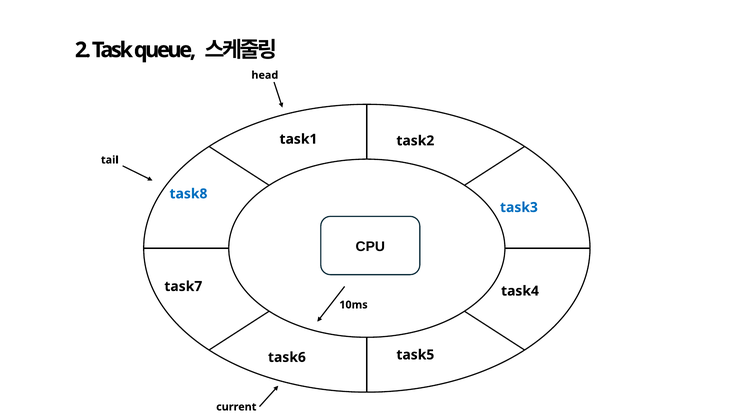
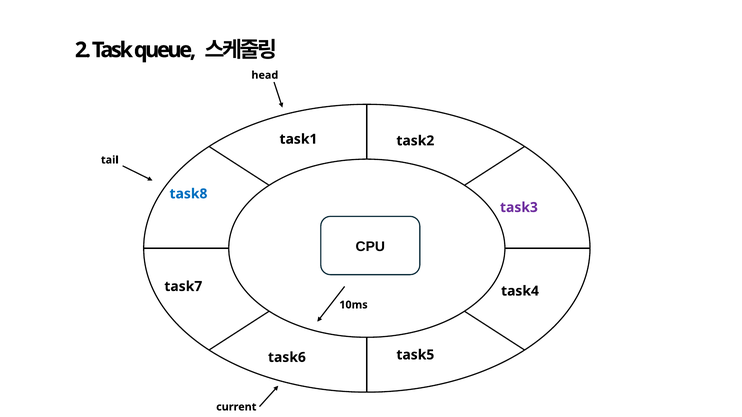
task3 colour: blue -> purple
